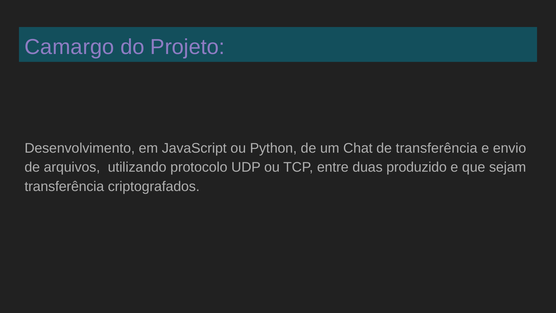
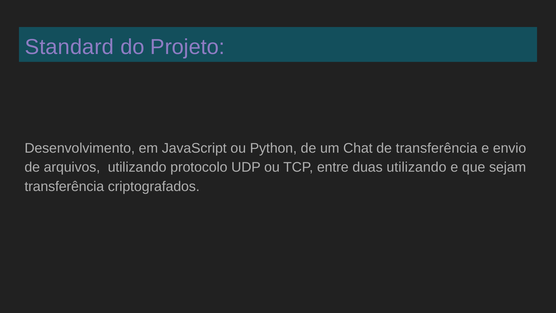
Camargo: Camargo -> Standard
duas produzido: produzido -> utilizando
